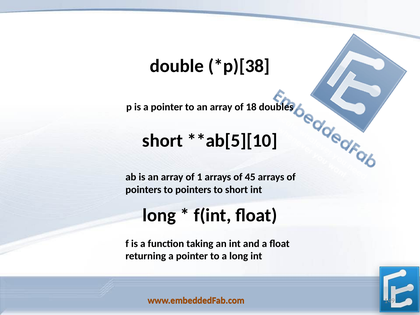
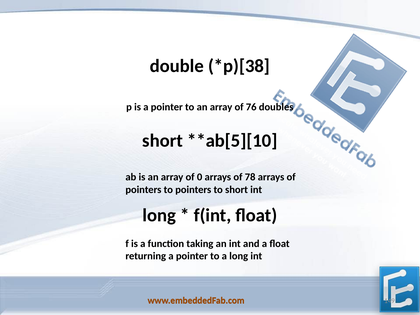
18: 18 -> 76
1: 1 -> 0
45: 45 -> 78
